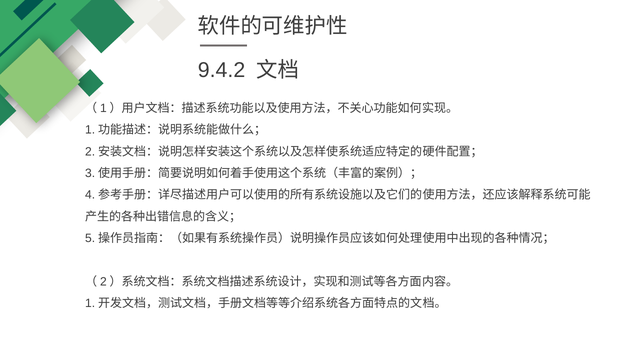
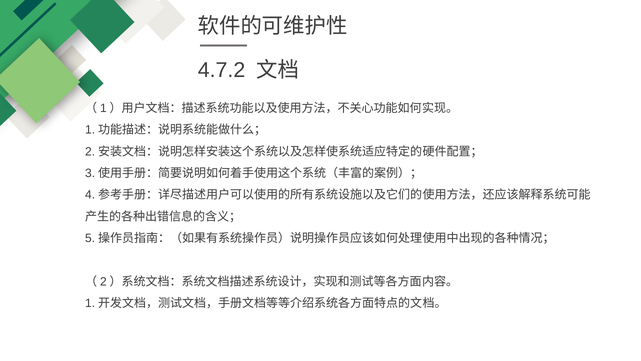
9.4.2: 9.4.2 -> 4.7.2
